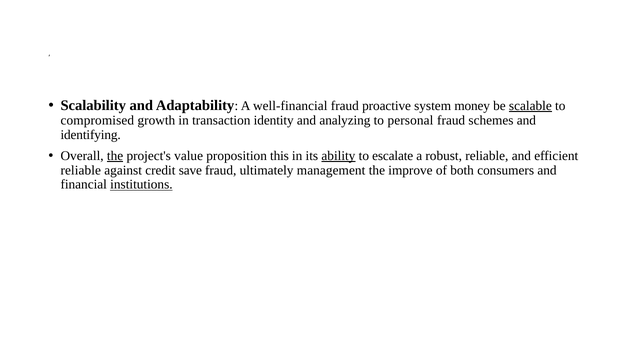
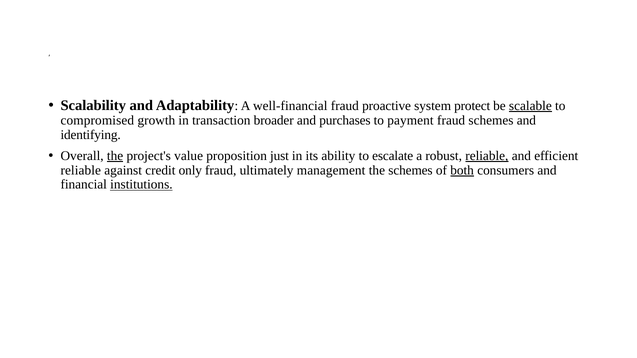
money: money -> protect
identity: identity -> broader
analyzing: analyzing -> purchases
personal: personal -> payment
this: this -> just
ability underline: present -> none
reliable at (487, 156) underline: none -> present
save: save -> only
the improve: improve -> schemes
both underline: none -> present
